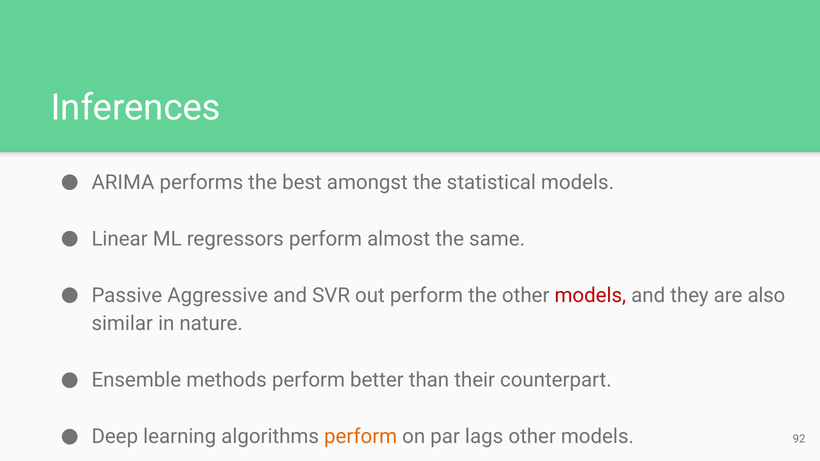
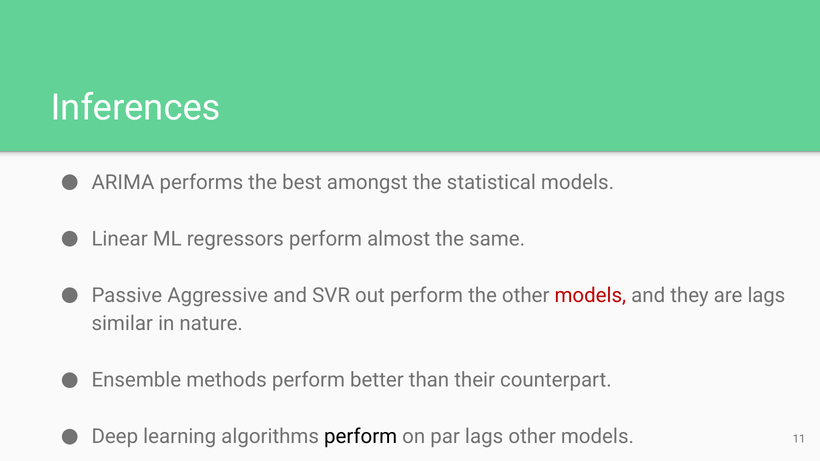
are also: also -> lags
perform at (361, 437) colour: orange -> black
92: 92 -> 11
